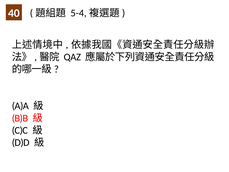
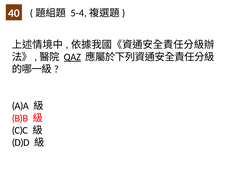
QAZ underline: none -> present
